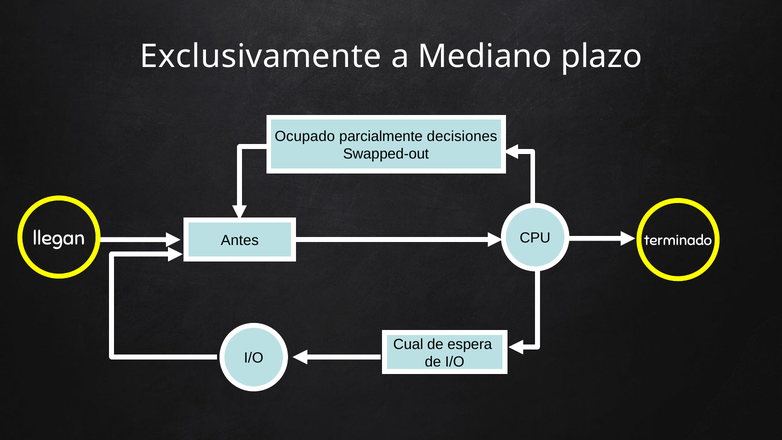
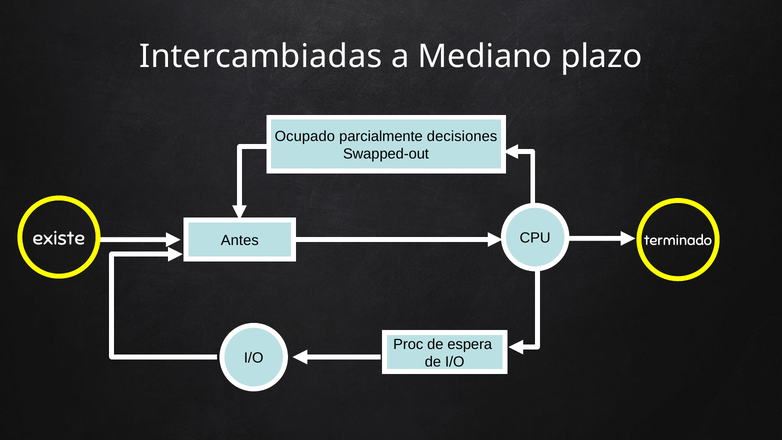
Exclusivamente: Exclusivamente -> Intercambiadas
llegan: llegan -> existe
Cual: Cual -> Proc
